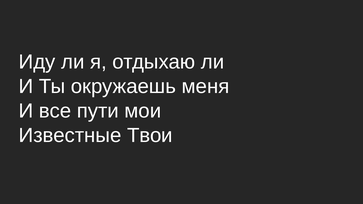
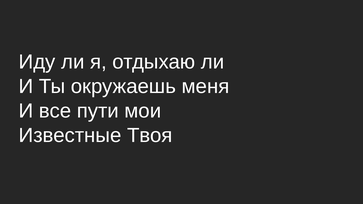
Твои: Твои -> Твоя
